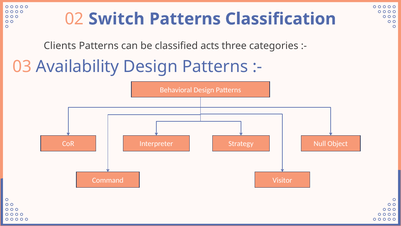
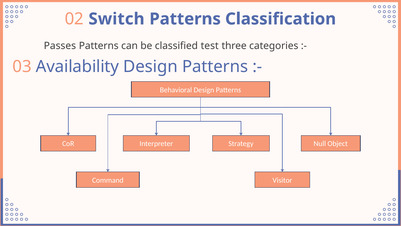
Clients: Clients -> Passes
acts: acts -> test
